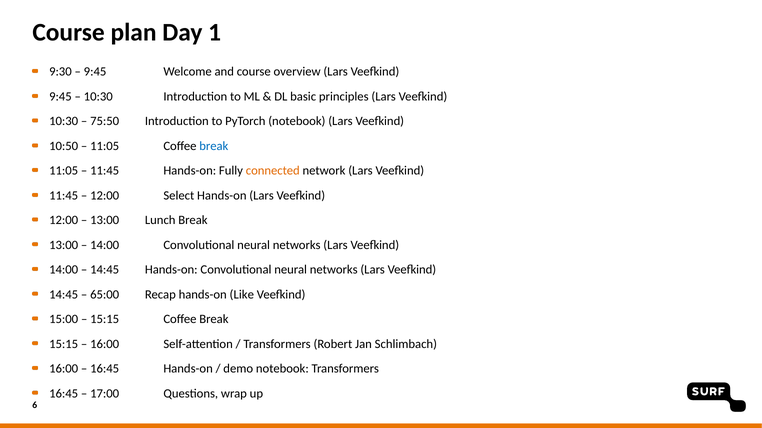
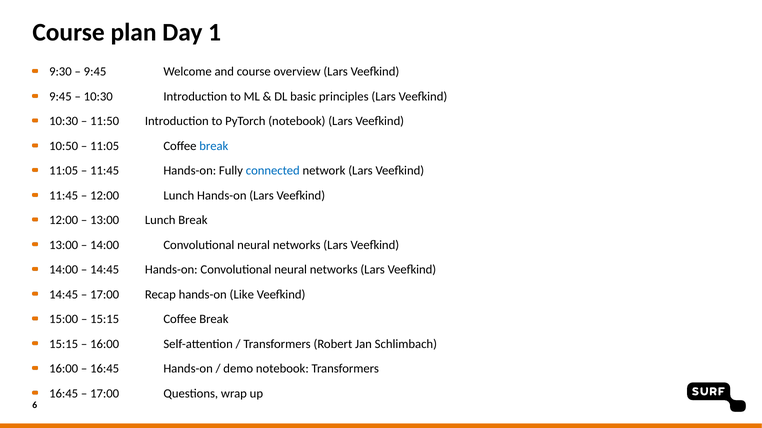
75:50: 75:50 -> 11:50
connected colour: orange -> blue
12:00 Select: Select -> Lunch
65:00 at (105, 295): 65:00 -> 17:00
